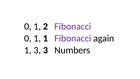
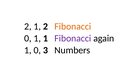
0 at (28, 26): 0 -> 2
Fibonacci at (73, 26) colour: purple -> orange
3 at (37, 50): 3 -> 0
